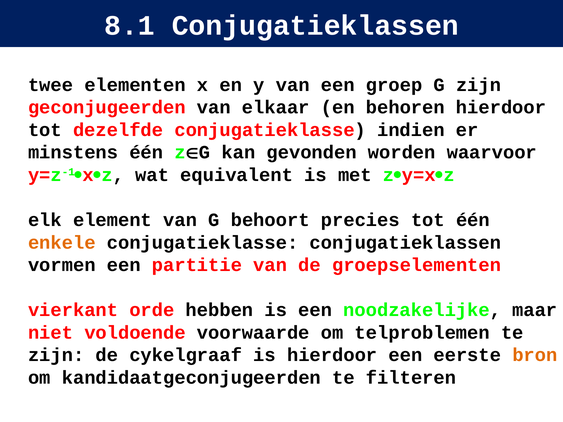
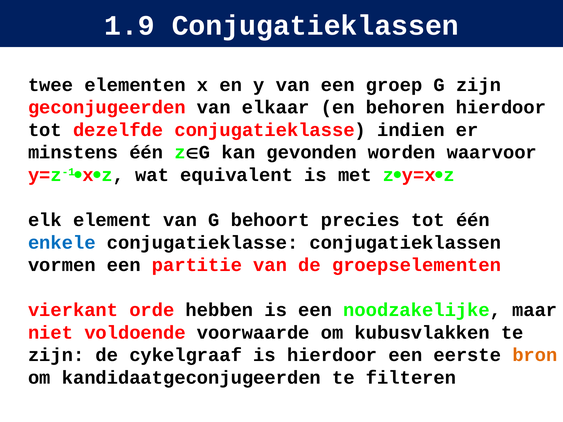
8.1: 8.1 -> 1.9
enkele colour: orange -> blue
telproblemen: telproblemen -> kubusvlakken
